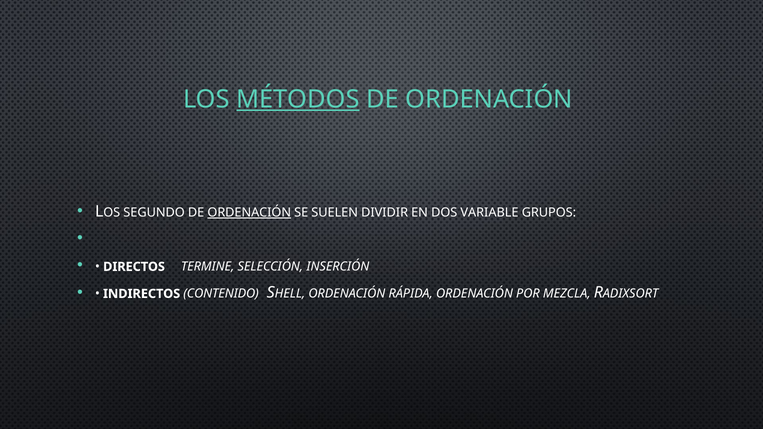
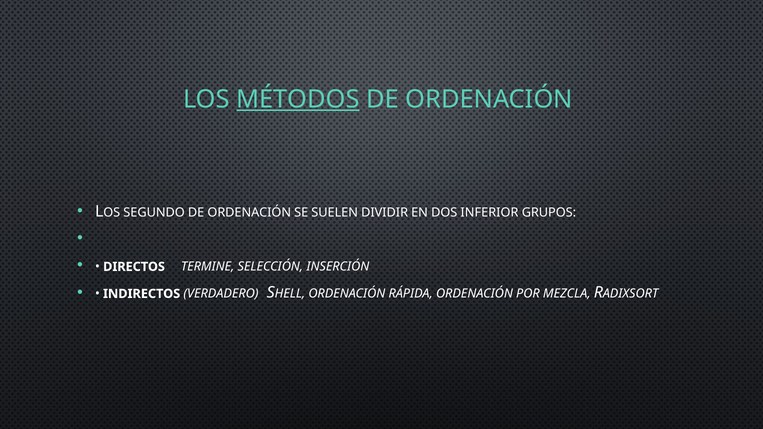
ORDENACIÓN at (249, 213) underline: present -> none
VARIABLE: VARIABLE -> INFERIOR
CONTENIDO: CONTENIDO -> VERDADERO
